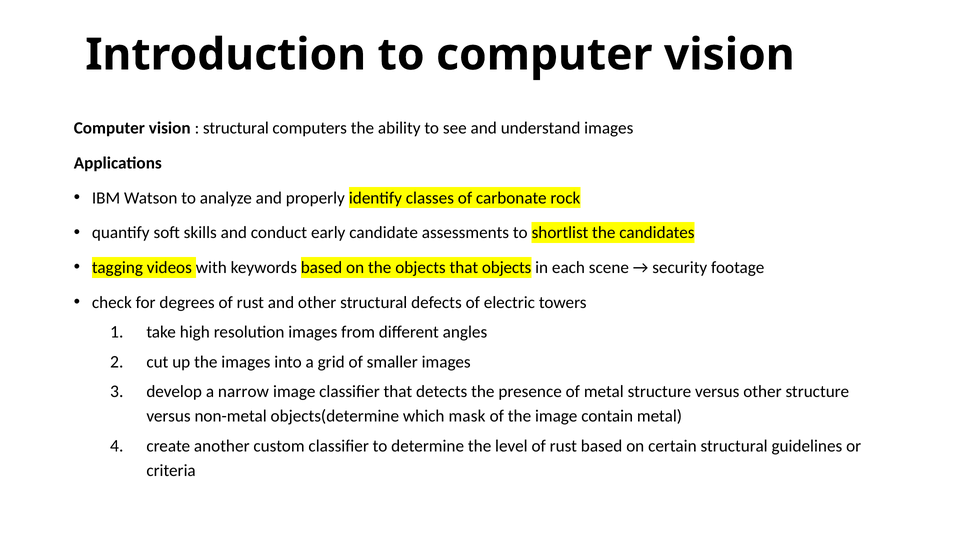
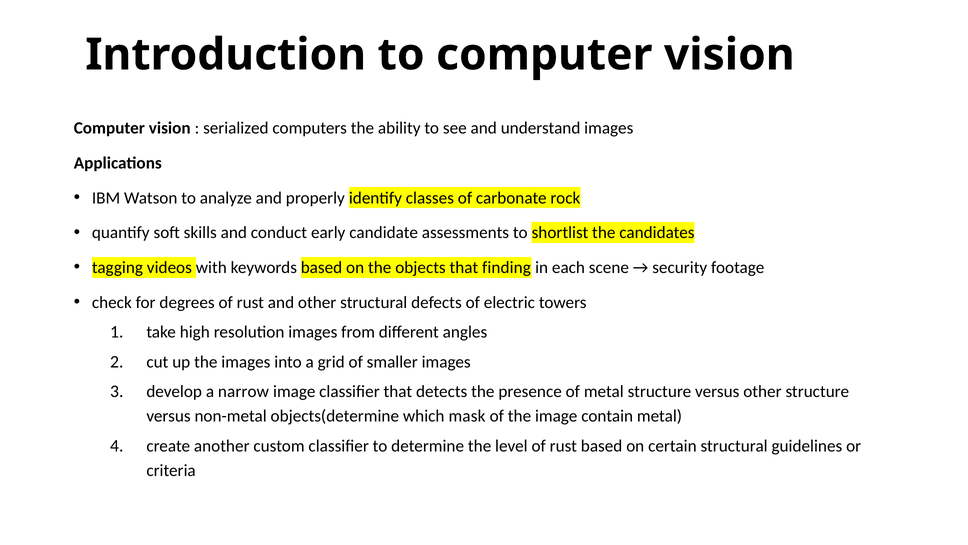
structural at (236, 128): structural -> serialized
that objects: objects -> finding
